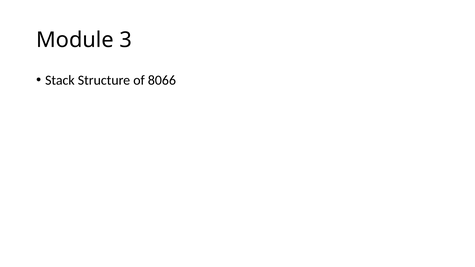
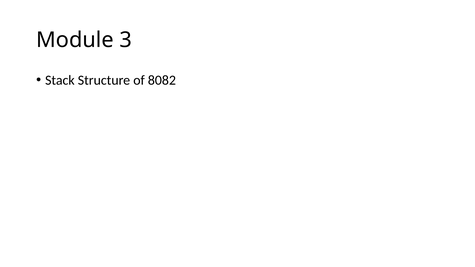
8066: 8066 -> 8082
